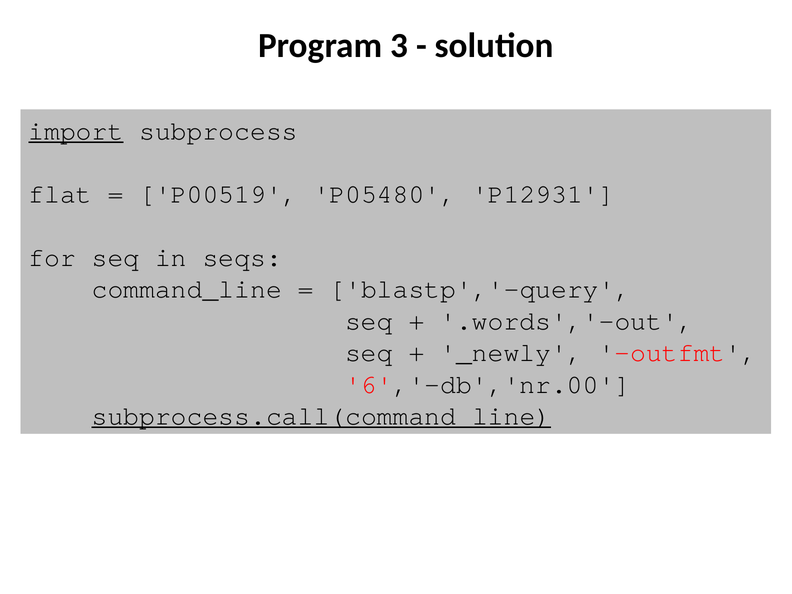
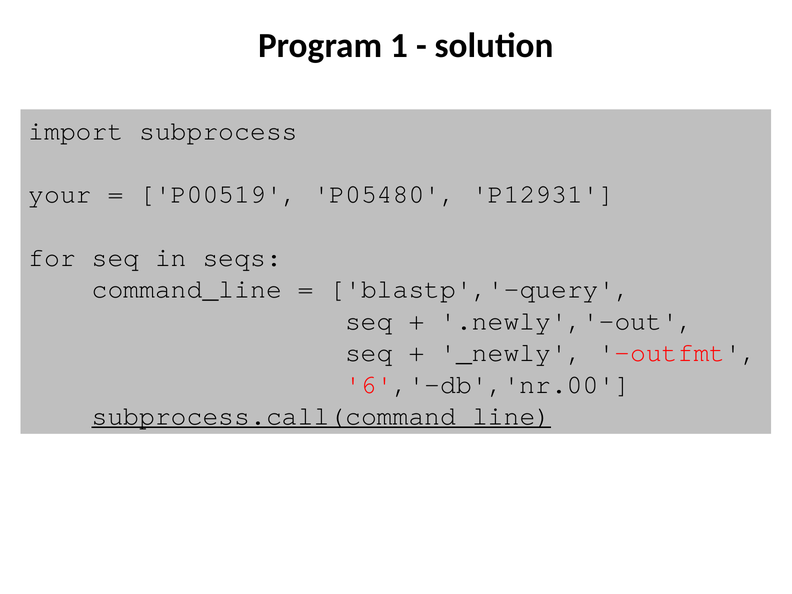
3: 3 -> 1
import underline: present -> none
flat: flat -> your
.words','-out: .words','-out -> .newly','-out
